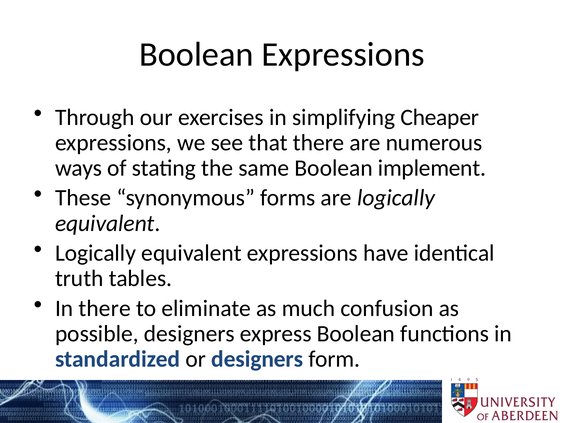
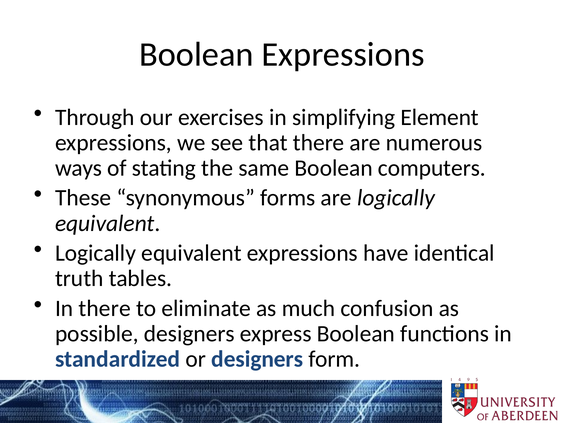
Cheaper: Cheaper -> Element
implement: implement -> computers
